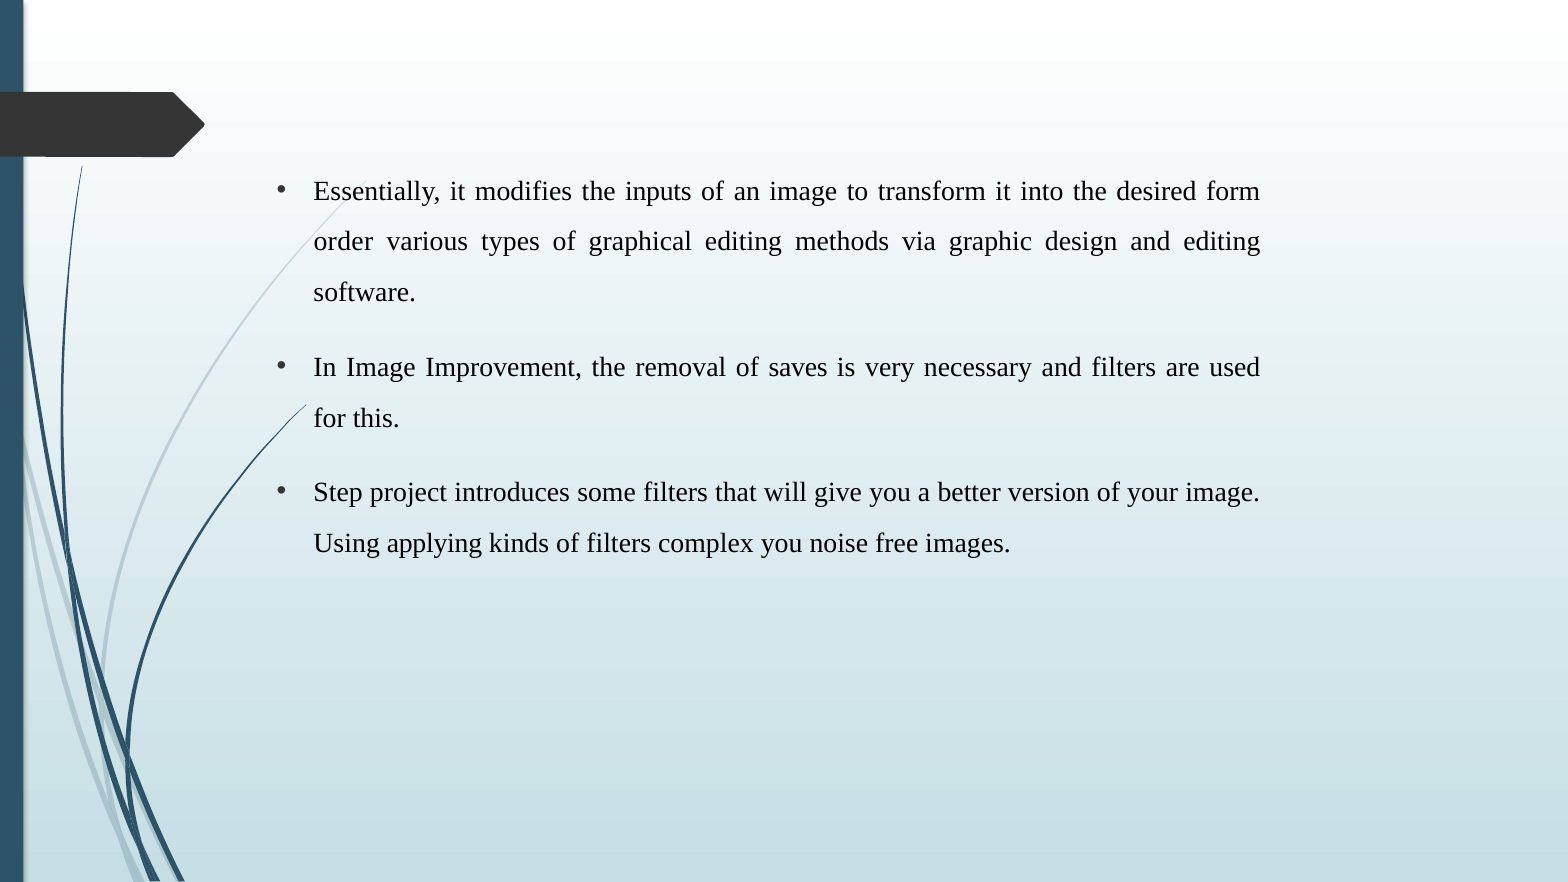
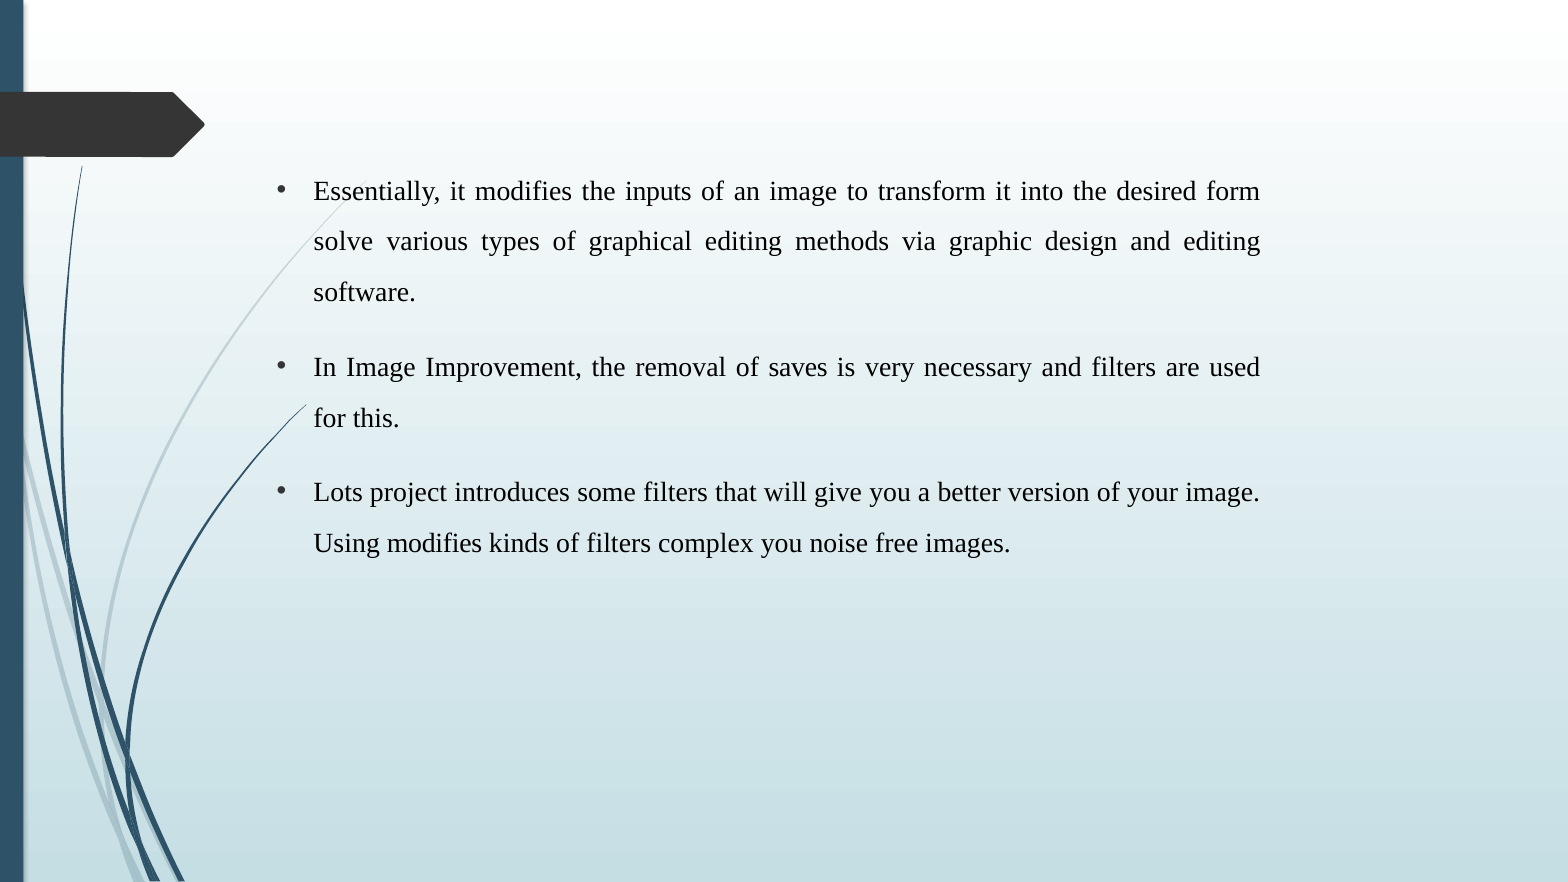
order: order -> solve
Step: Step -> Lots
Using applying: applying -> modifies
